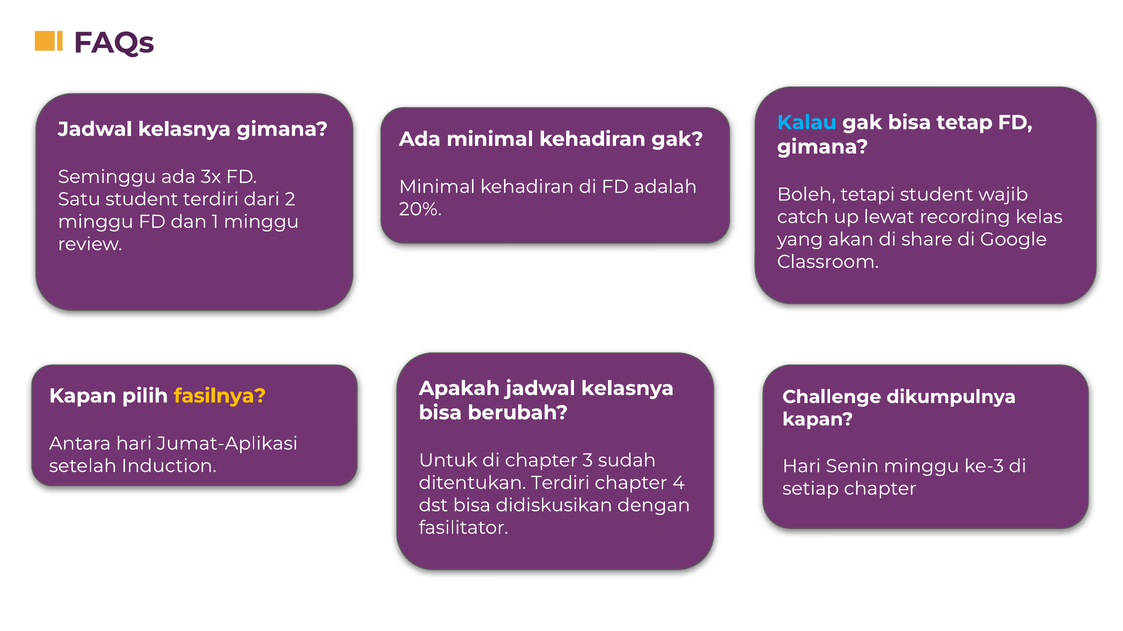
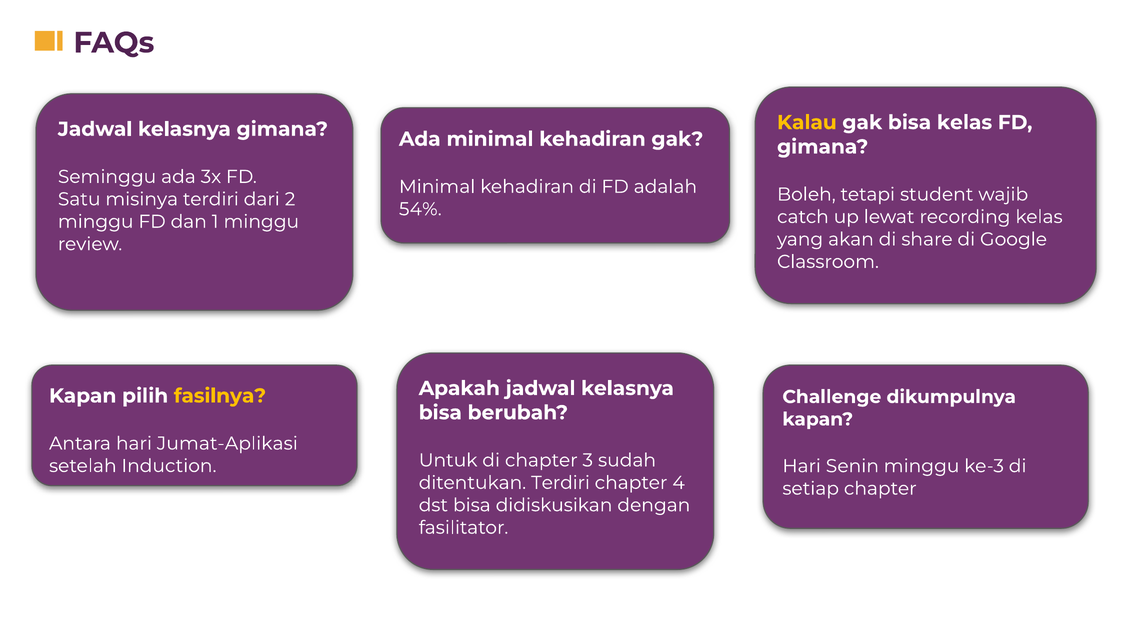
Kalau colour: light blue -> yellow
bisa tetap: tetap -> kelas
Satu student: student -> misinya
20%: 20% -> 54%
